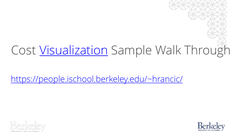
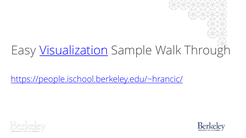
Cost: Cost -> Easy
